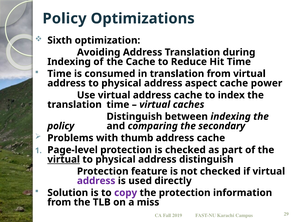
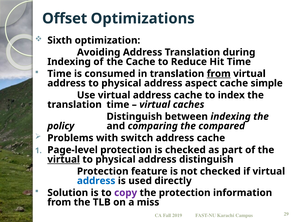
Policy at (65, 19): Policy -> Offset
from at (219, 74) underline: none -> present
power: power -> simple
secondary: secondary -> compared
thumb: thumb -> switch
address at (96, 181) colour: purple -> blue
